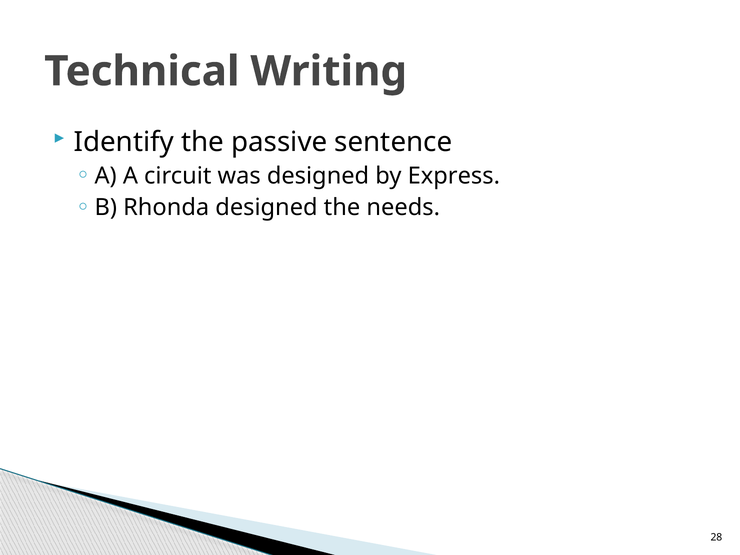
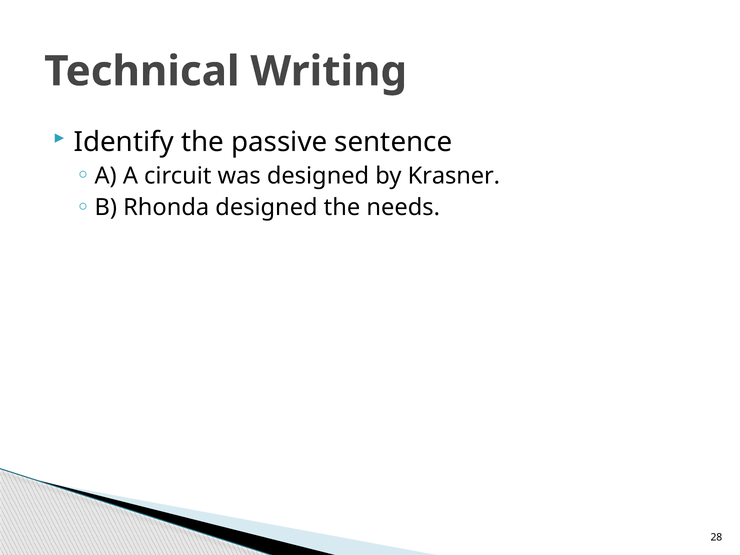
Express: Express -> Krasner
